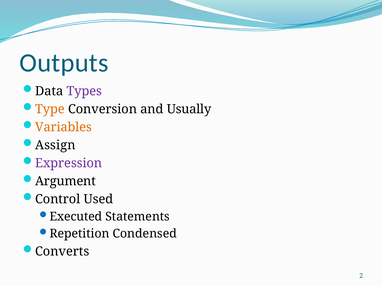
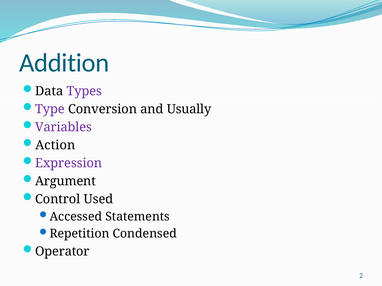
Outputs: Outputs -> Addition
Type colour: orange -> purple
Variables colour: orange -> purple
Assign: Assign -> Action
Executed: Executed -> Accessed
Converts: Converts -> Operator
